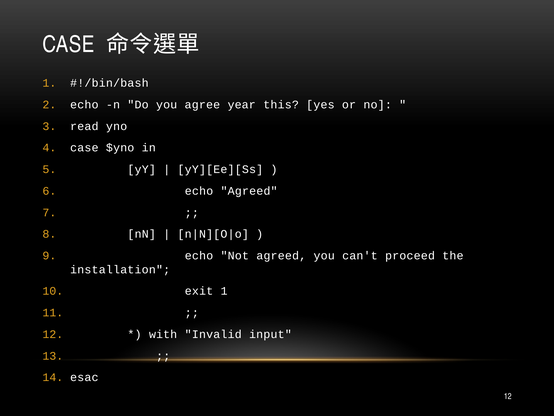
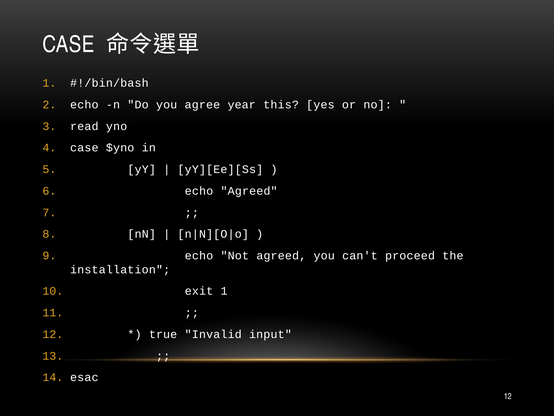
with: with -> true
